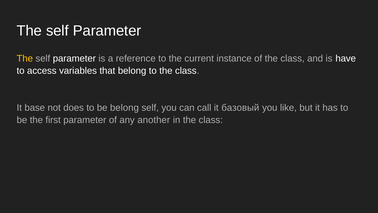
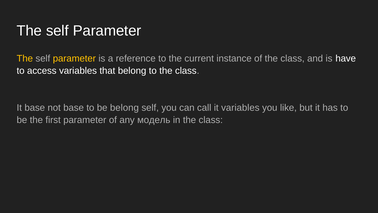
parameter at (74, 58) colour: white -> yellow
not does: does -> base
it базовый: базовый -> variables
another: another -> модель
